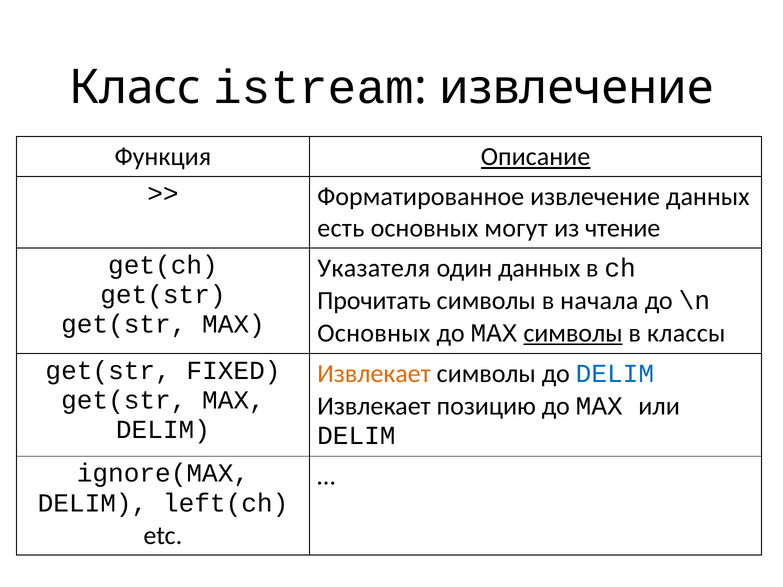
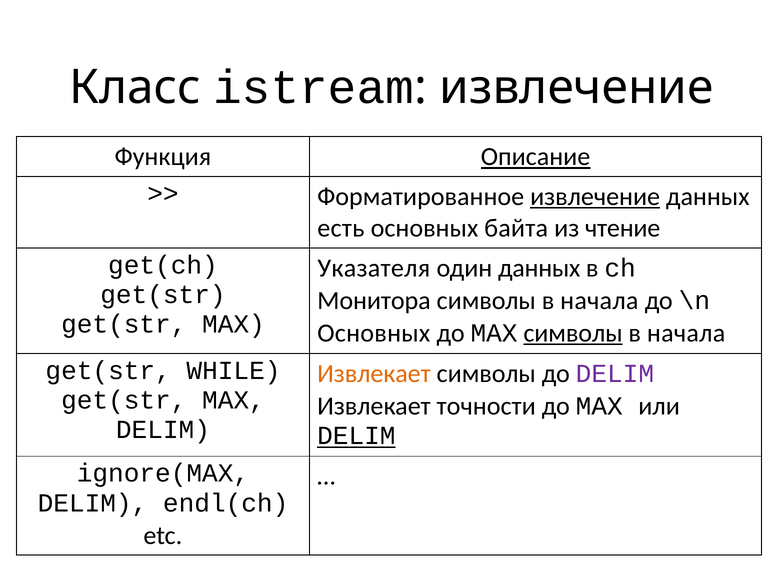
извлечение at (595, 197) underline: none -> present
могут: могут -> байта
Прочитать: Прочитать -> Монитора
классы at (686, 333): классы -> начала
FIXED: FIXED -> WHILE
DELIM at (615, 374) colour: blue -> purple
позицию: позицию -> точности
DELIM at (356, 436) underline: none -> present
left(ch: left(ch -> endl(ch
